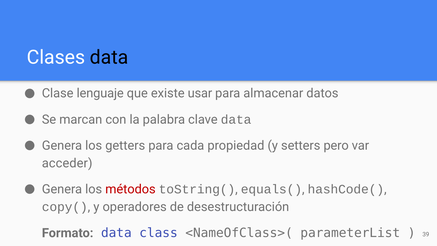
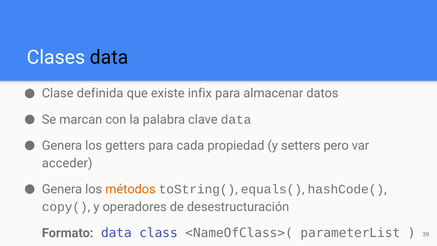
lenguaje: lenguaje -> definida
usar: usar -> infix
métodos colour: red -> orange
